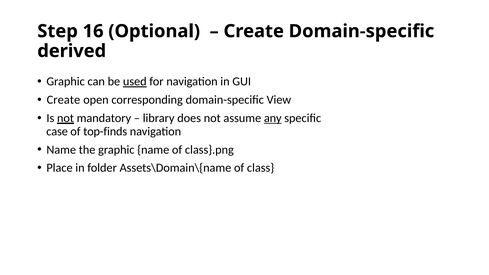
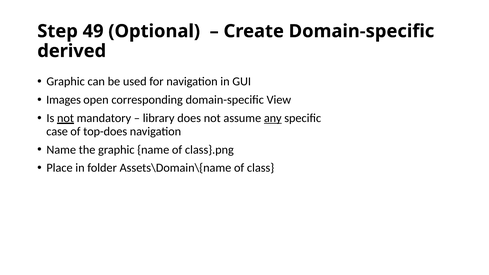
16: 16 -> 49
used underline: present -> none
Create at (63, 100): Create -> Images
top-finds: top-finds -> top-does
